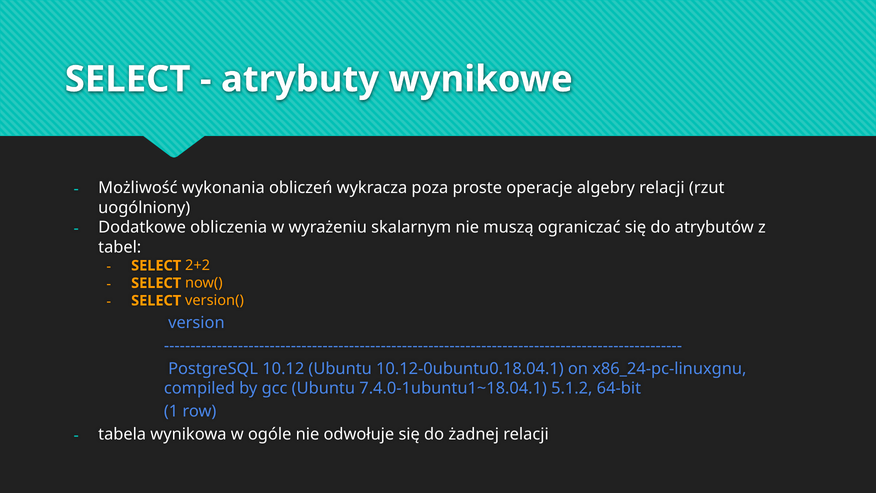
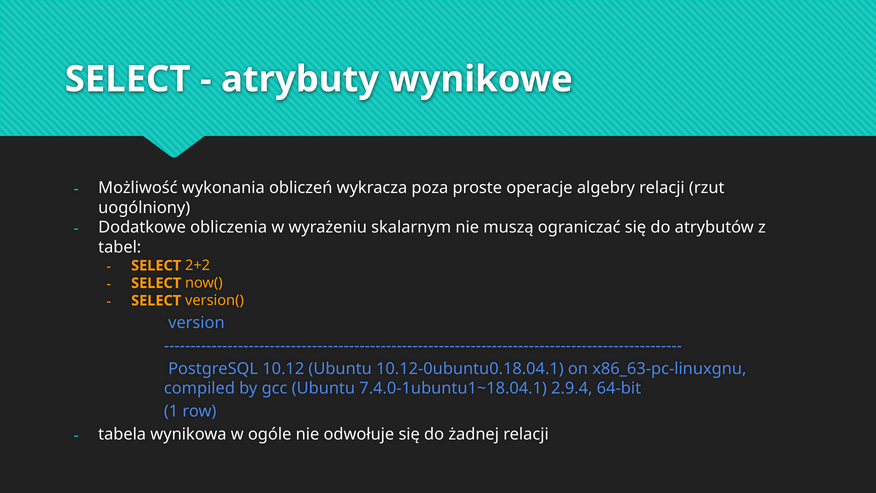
x86_24-pc-linuxgnu: x86_24-pc-linuxgnu -> x86_63-pc-linuxgnu
5.1.2: 5.1.2 -> 2.9.4
